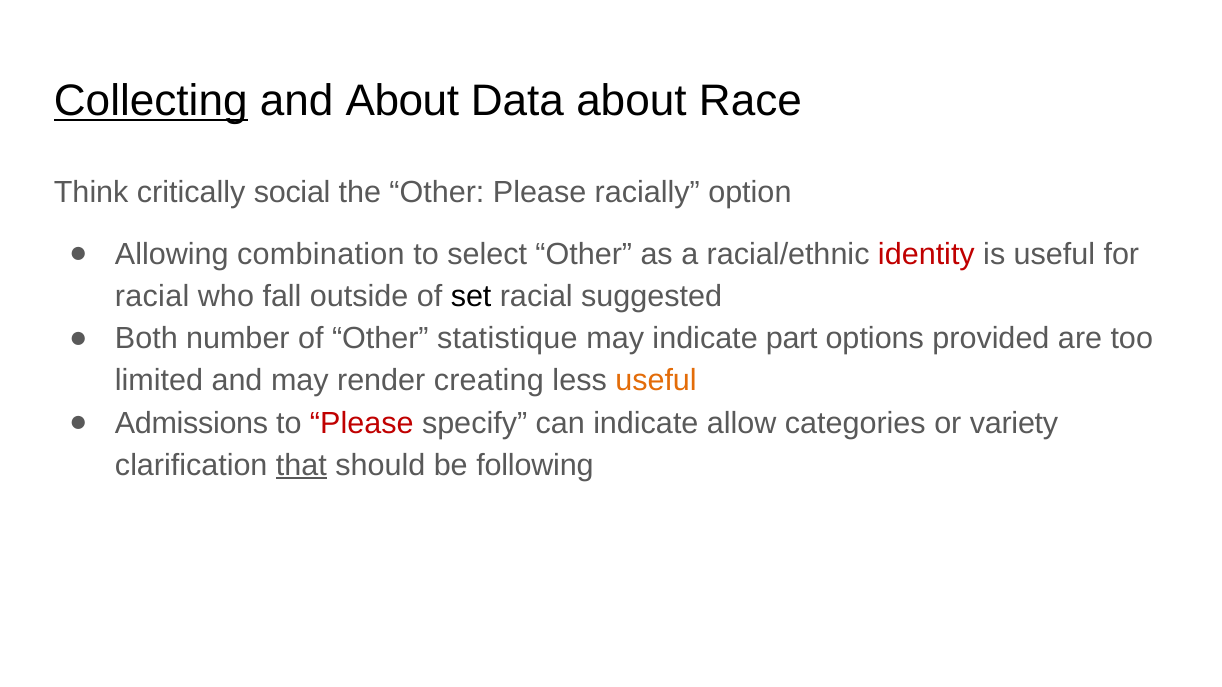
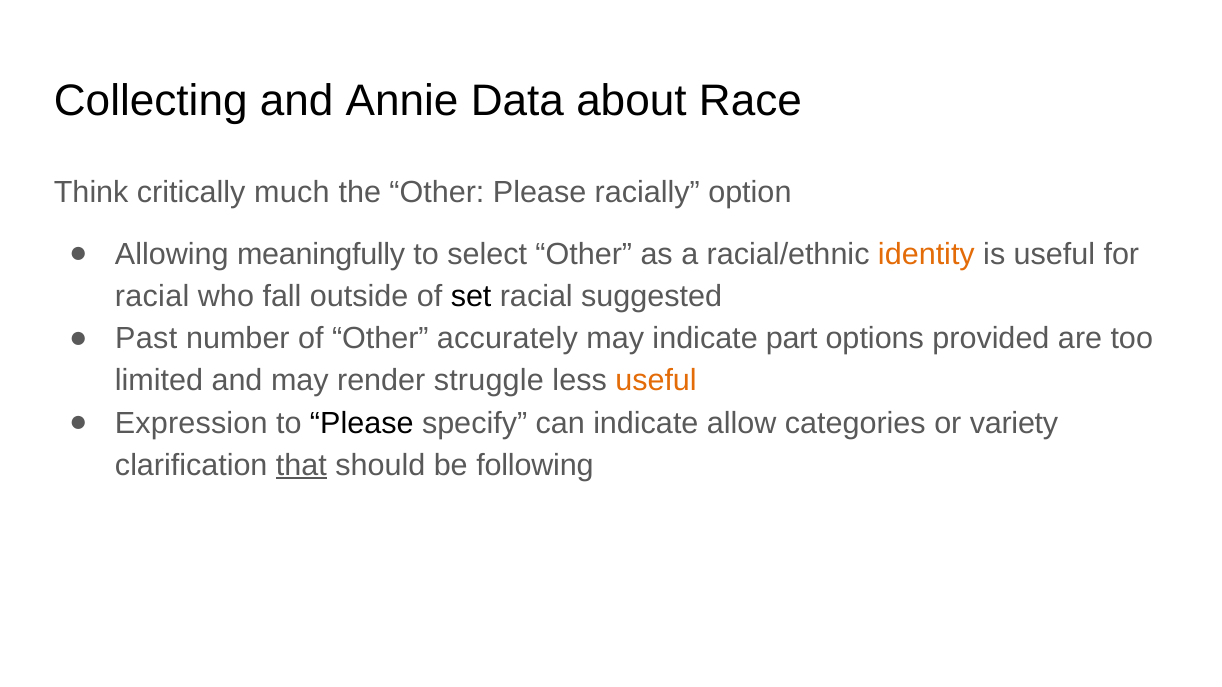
Collecting underline: present -> none
and About: About -> Annie
social: social -> much
combination: combination -> meaningfully
identity colour: red -> orange
Both: Both -> Past
statistique: statistique -> accurately
creating: creating -> struggle
Admissions: Admissions -> Expression
Please at (362, 423) colour: red -> black
